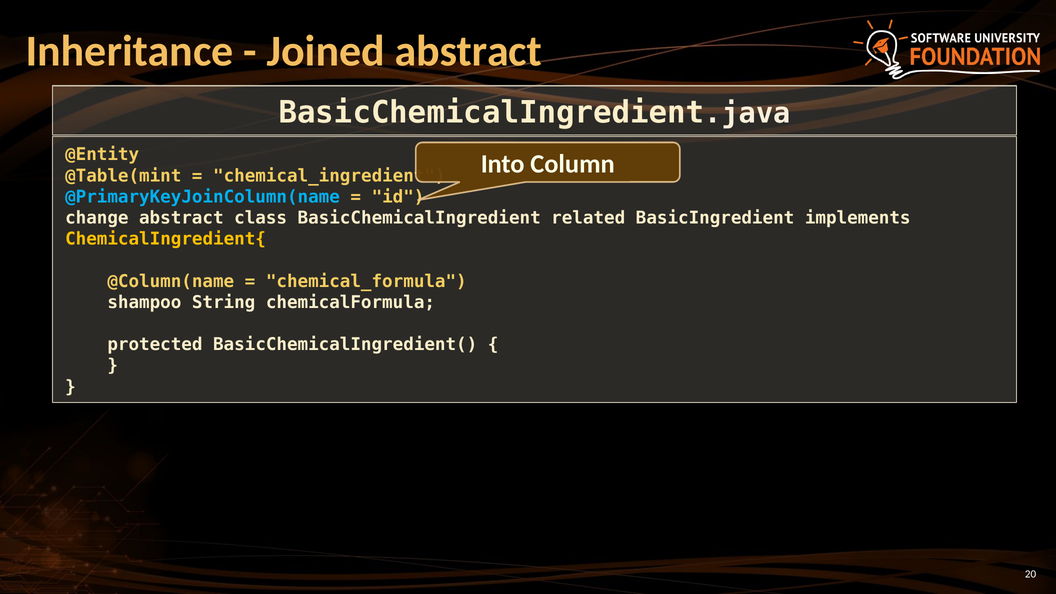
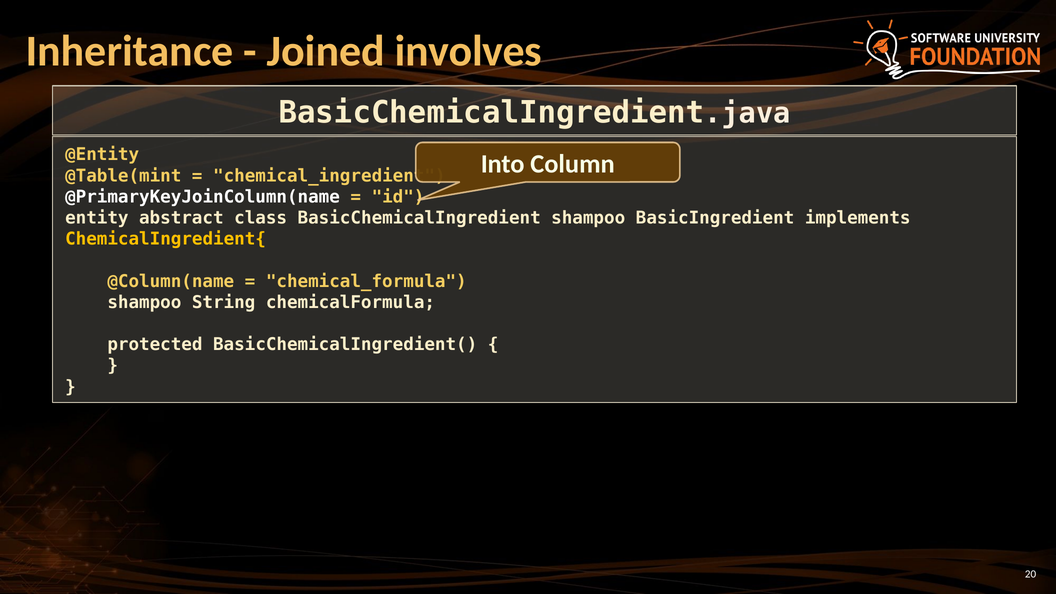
Joined abstract: abstract -> involves
@PrimaryKeyJoinColumn(name colour: light blue -> white
change: change -> entity
BasicChemicalIngredient related: related -> shampoo
